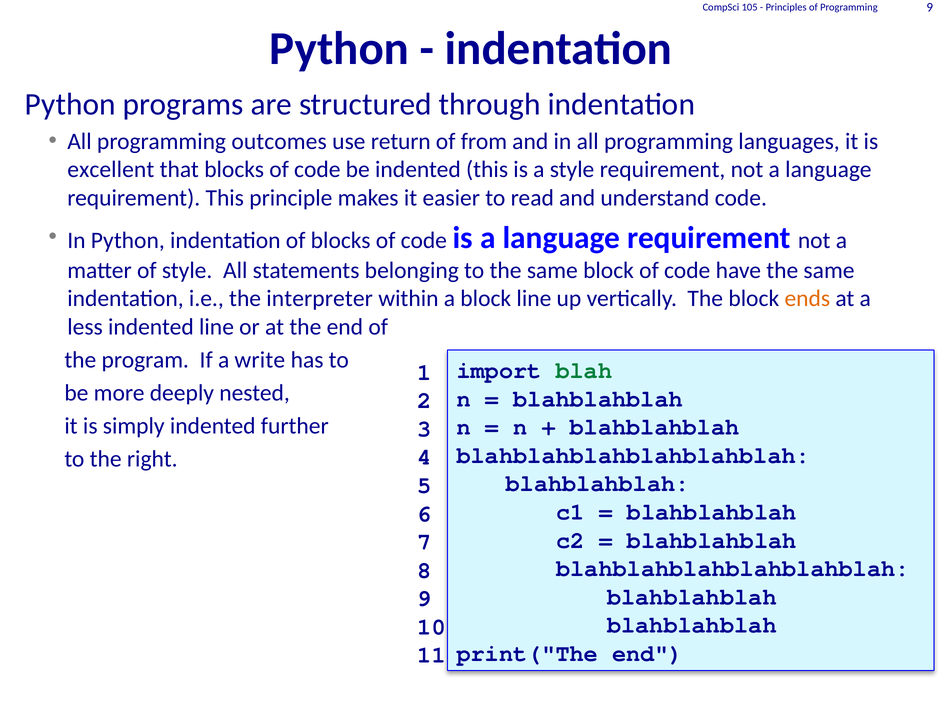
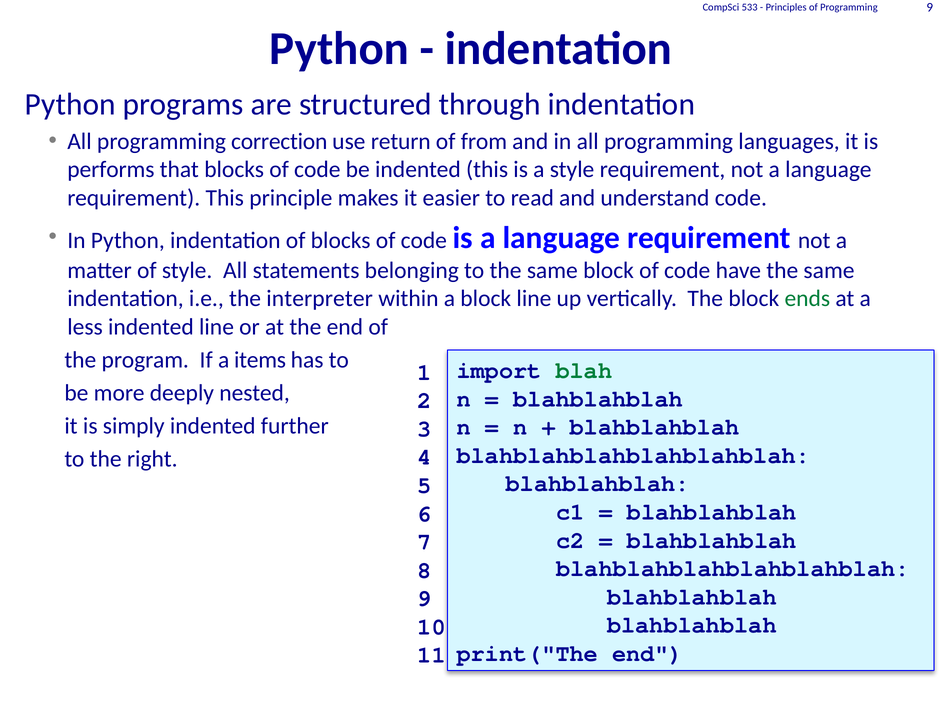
105: 105 -> 533
outcomes: outcomes -> correction
excellent: excellent -> performs
ends colour: orange -> green
write: write -> items
